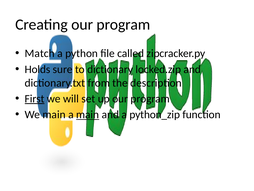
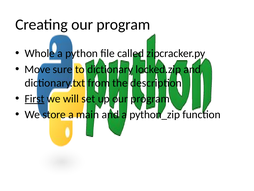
Match: Match -> Whole
Holds: Holds -> Move
We main: main -> store
main at (88, 114) underline: present -> none
